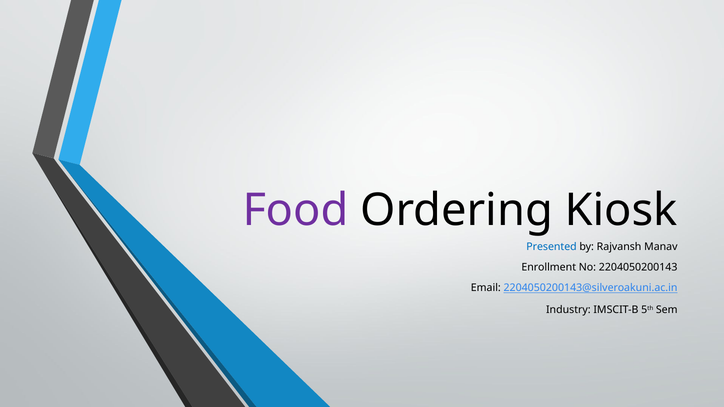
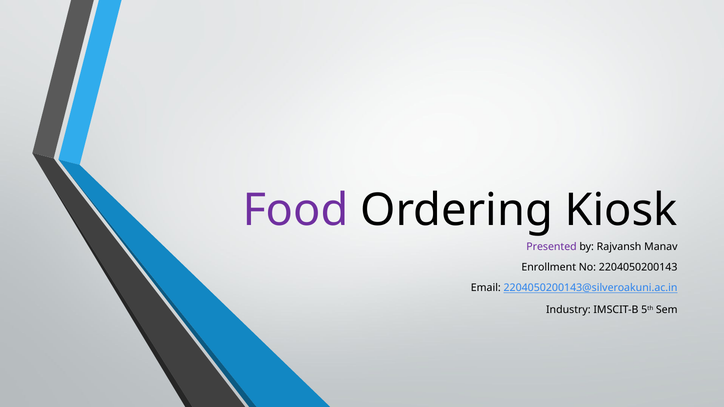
Presented colour: blue -> purple
